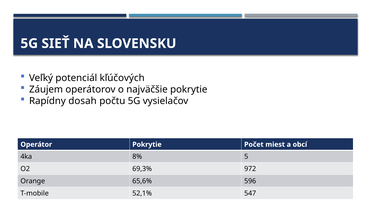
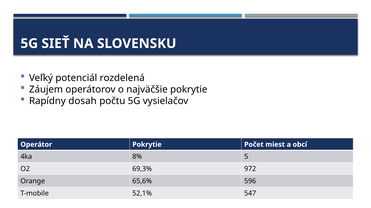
kľúčových: kľúčových -> rozdelená
